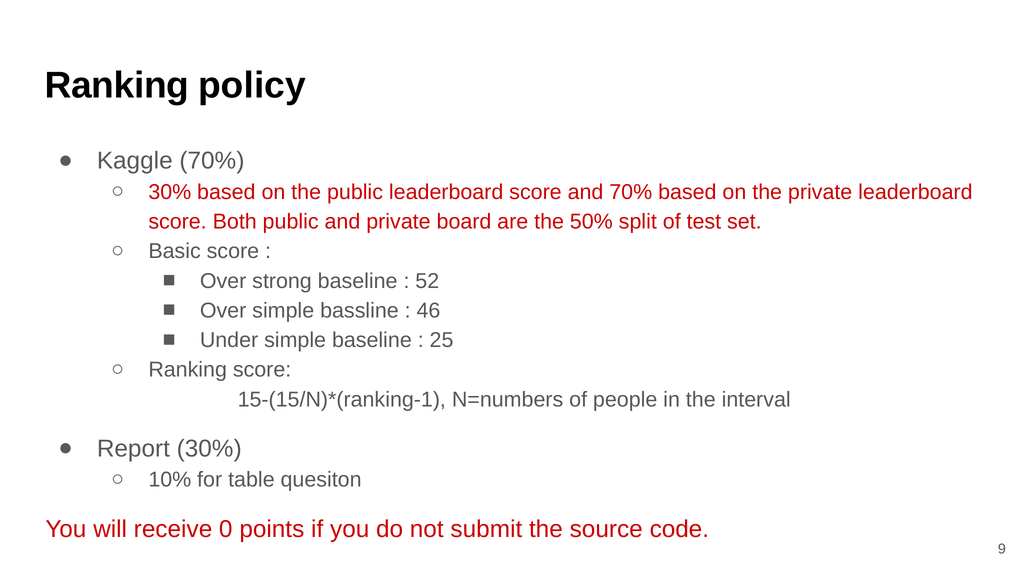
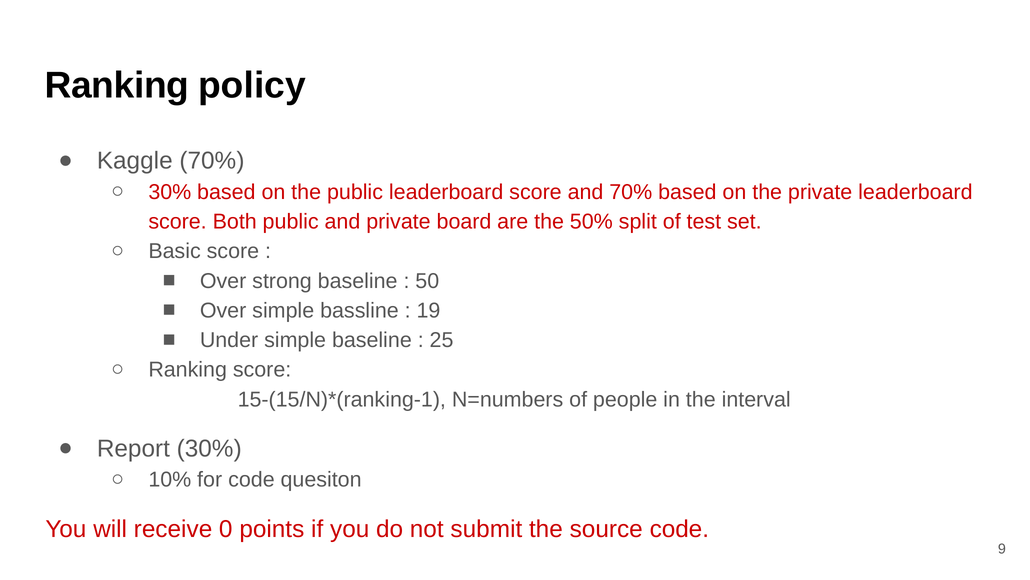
52: 52 -> 50
46: 46 -> 19
for table: table -> code
